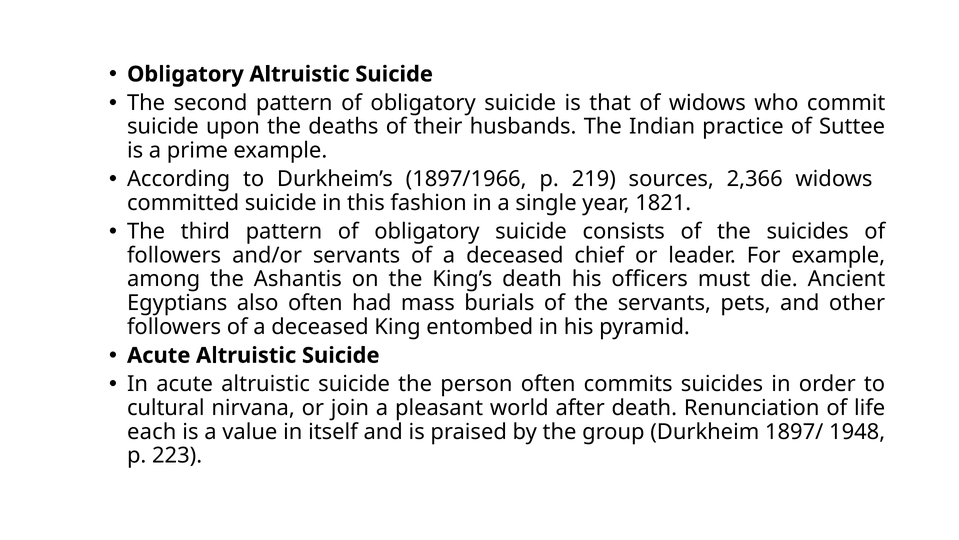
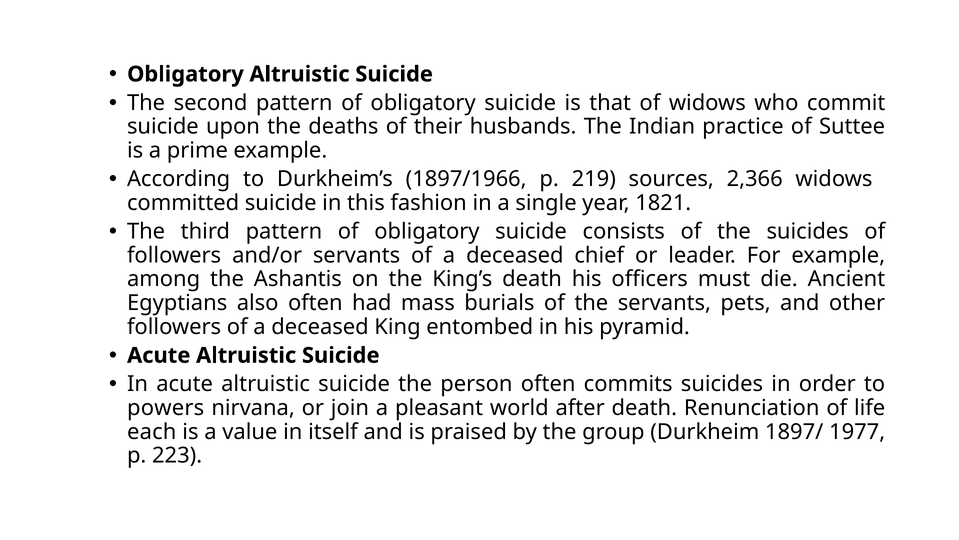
cultural: cultural -> powers
1948: 1948 -> 1977
